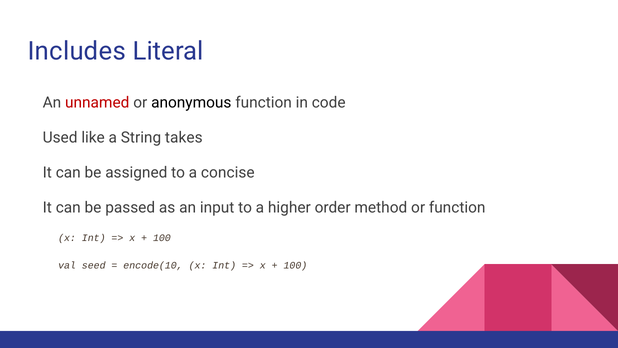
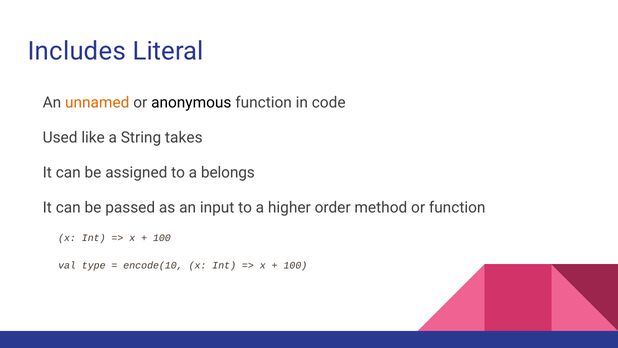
unnamed colour: red -> orange
concise: concise -> belongs
seed: seed -> type
